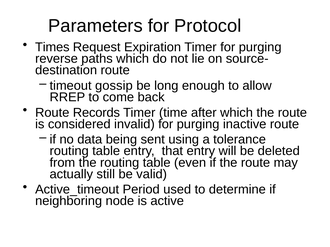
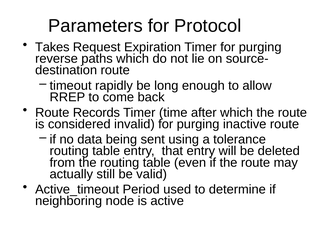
Times: Times -> Takes
gossip: gossip -> rapidly
